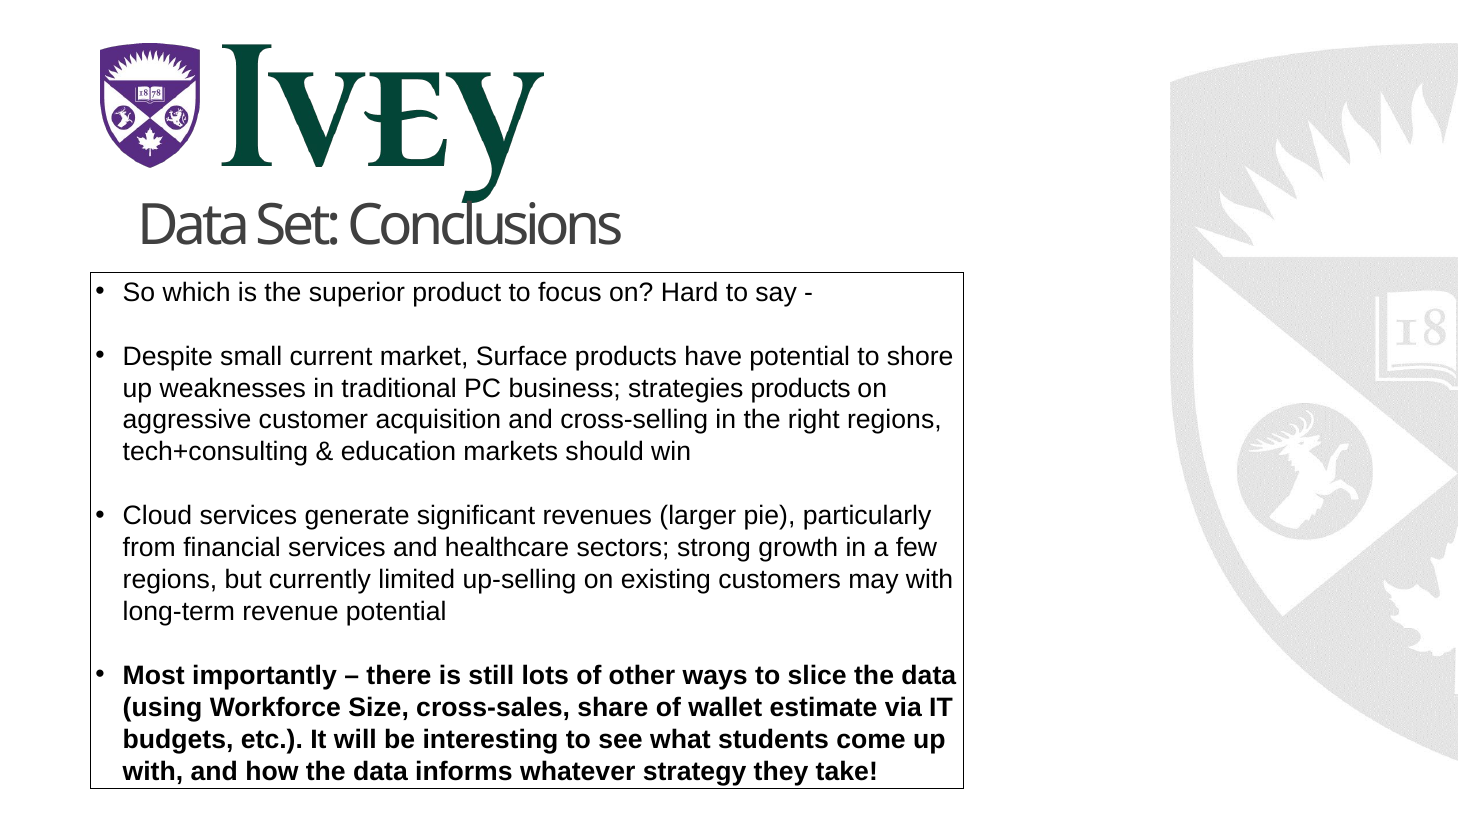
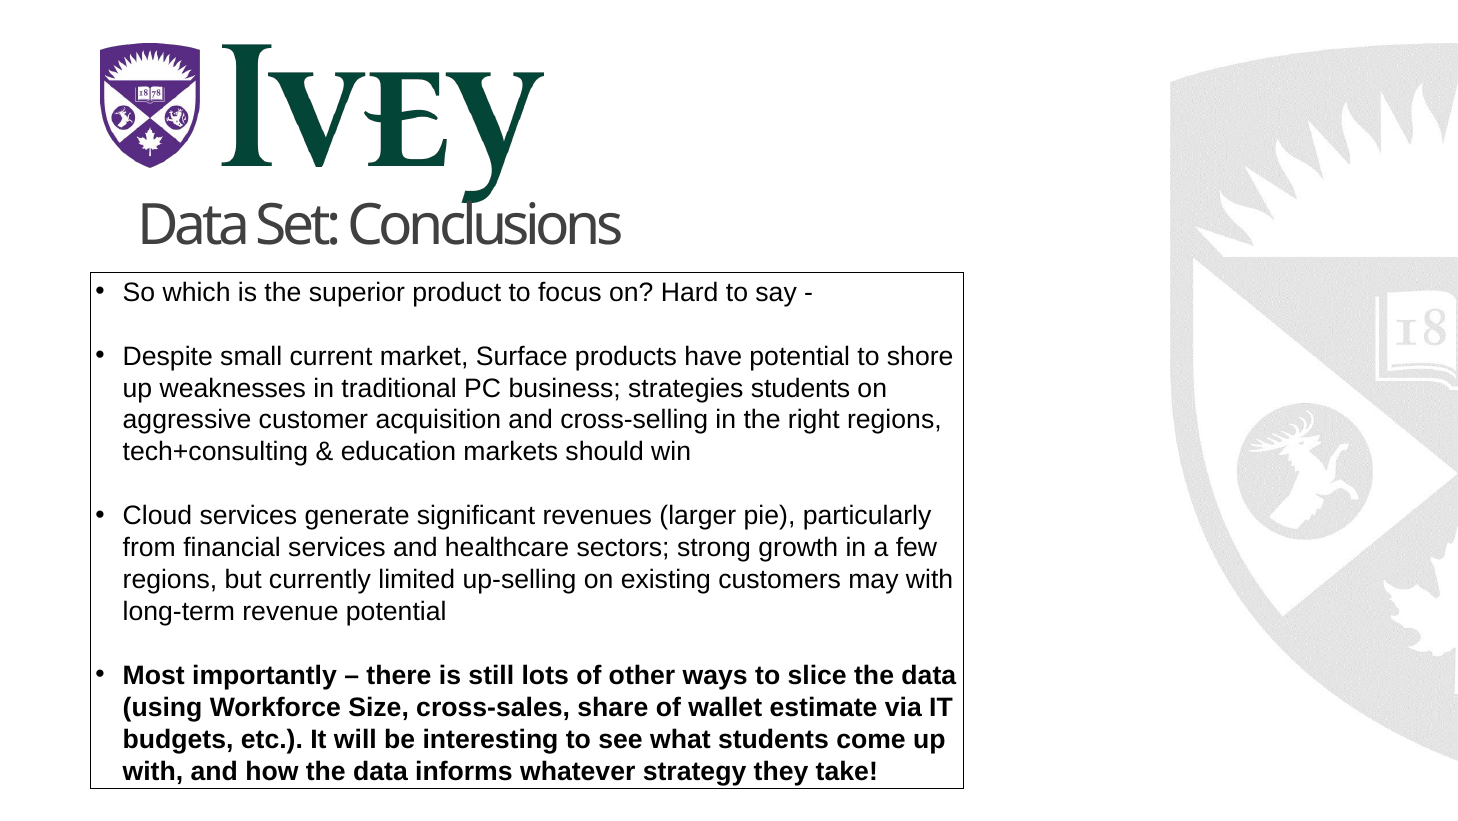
strategies products: products -> students
